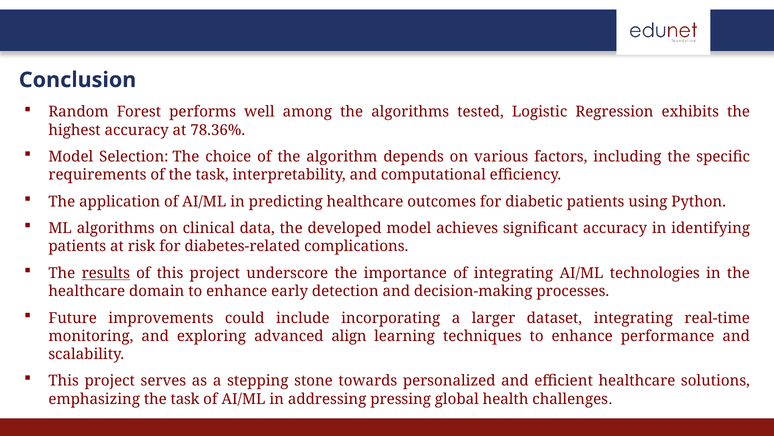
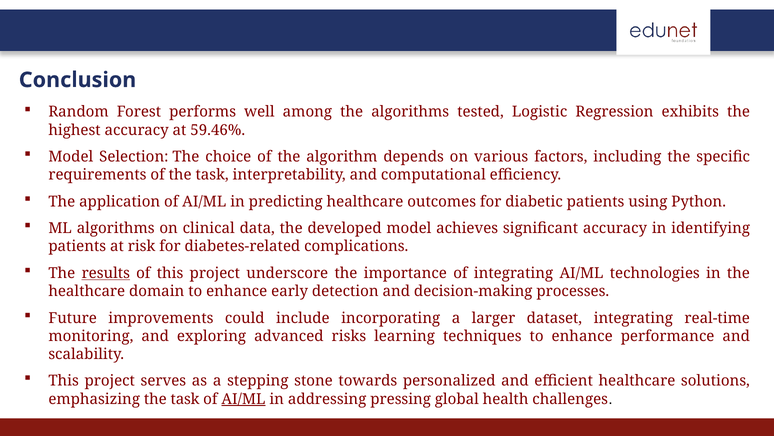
78.36%: 78.36% -> 59.46%
align: align -> risks
AI/ML at (243, 399) underline: none -> present
